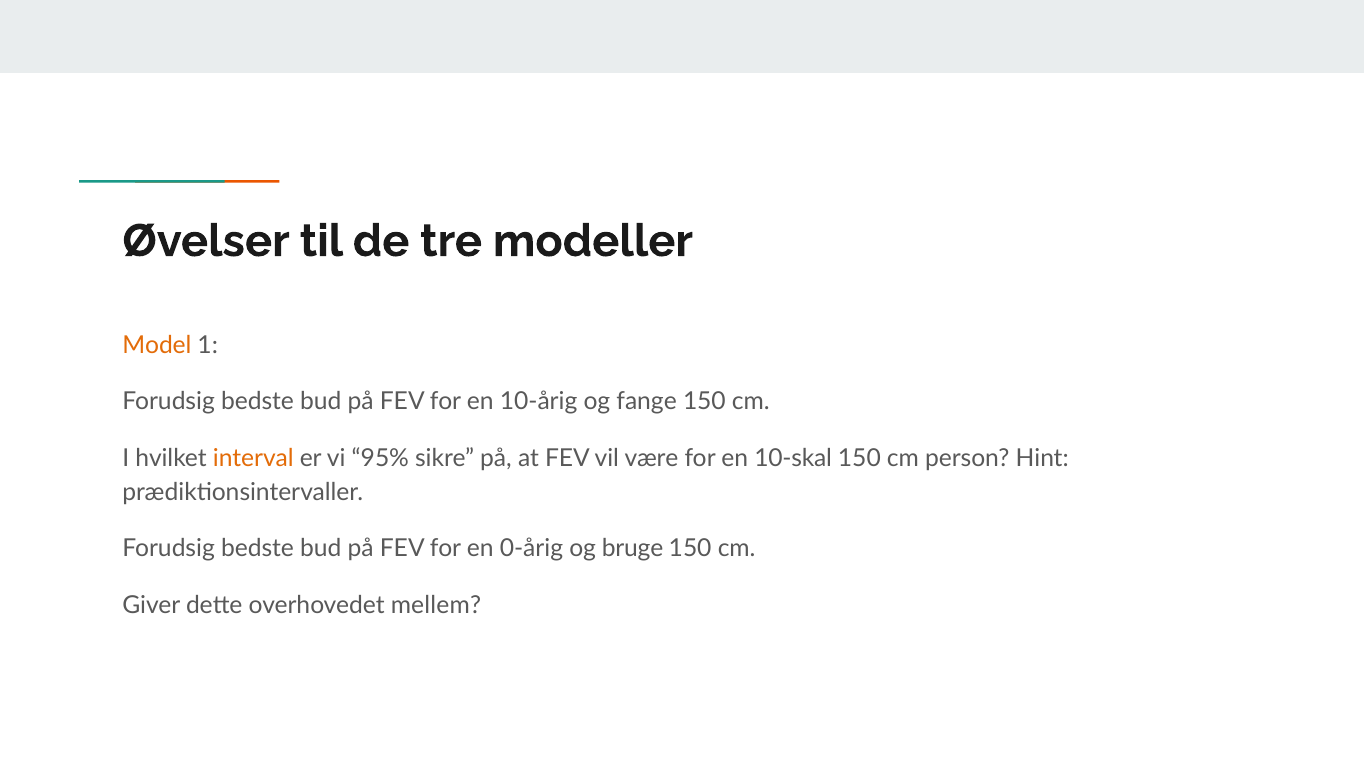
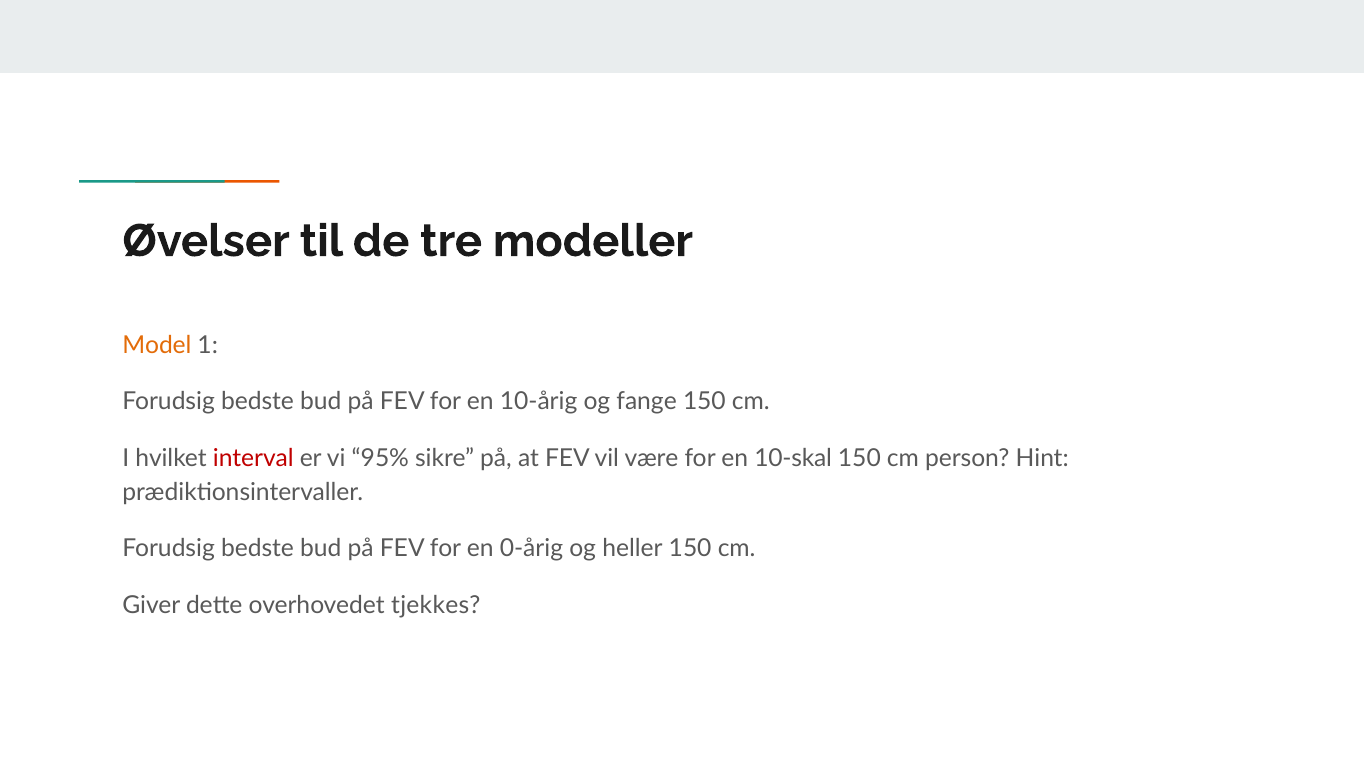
interval colour: orange -> red
bruge: bruge -> heller
mellem: mellem -> tjekkes
